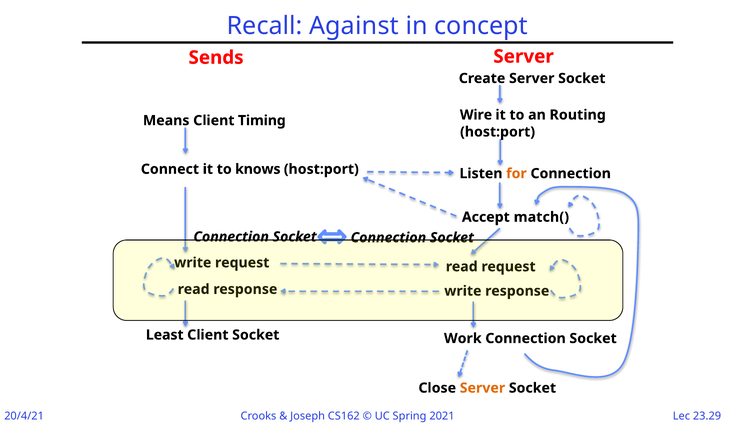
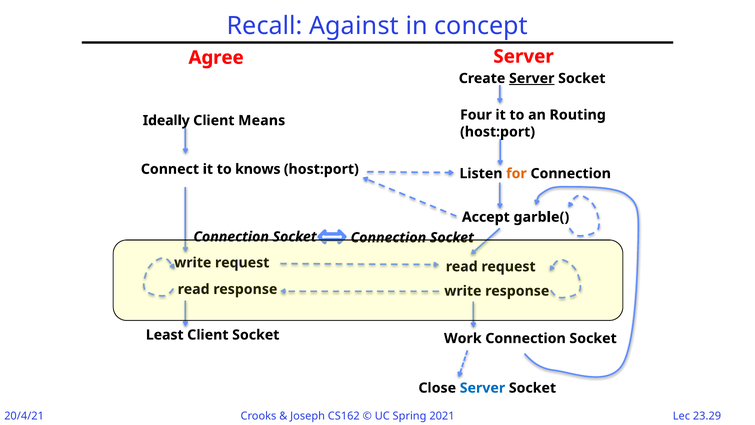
Sends: Sends -> Agree
Server at (532, 78) underline: none -> present
Wire: Wire -> Four
Means: Means -> Ideally
Timing: Timing -> Means
match(: match( -> garble(
Server at (482, 388) colour: orange -> blue
